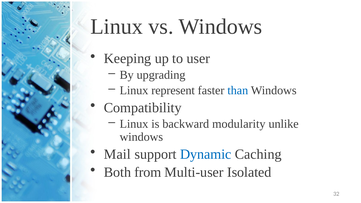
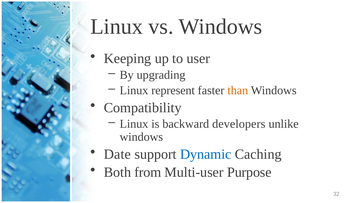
than colour: blue -> orange
modularity: modularity -> developers
Mail: Mail -> Date
Isolated: Isolated -> Purpose
